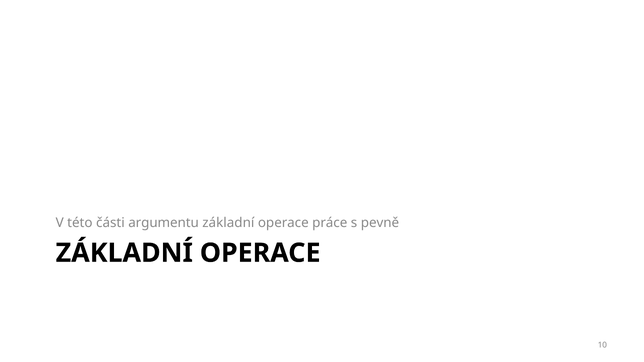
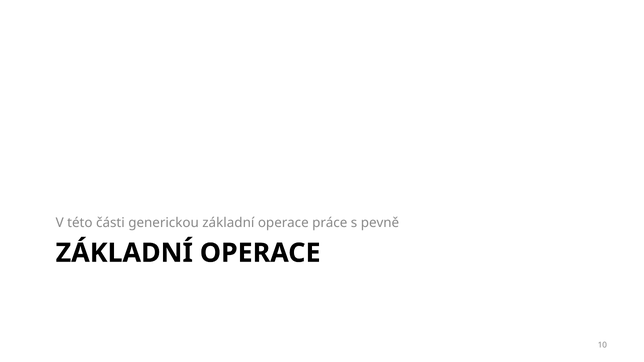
argumentu: argumentu -> generickou
